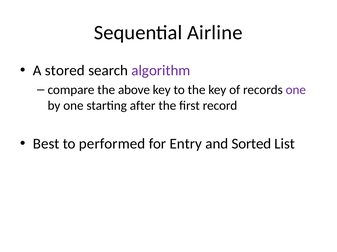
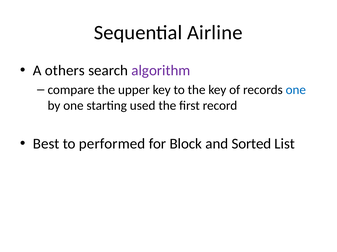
stored: stored -> others
above: above -> upper
one at (296, 90) colour: purple -> blue
after: after -> used
Entry: Entry -> Block
